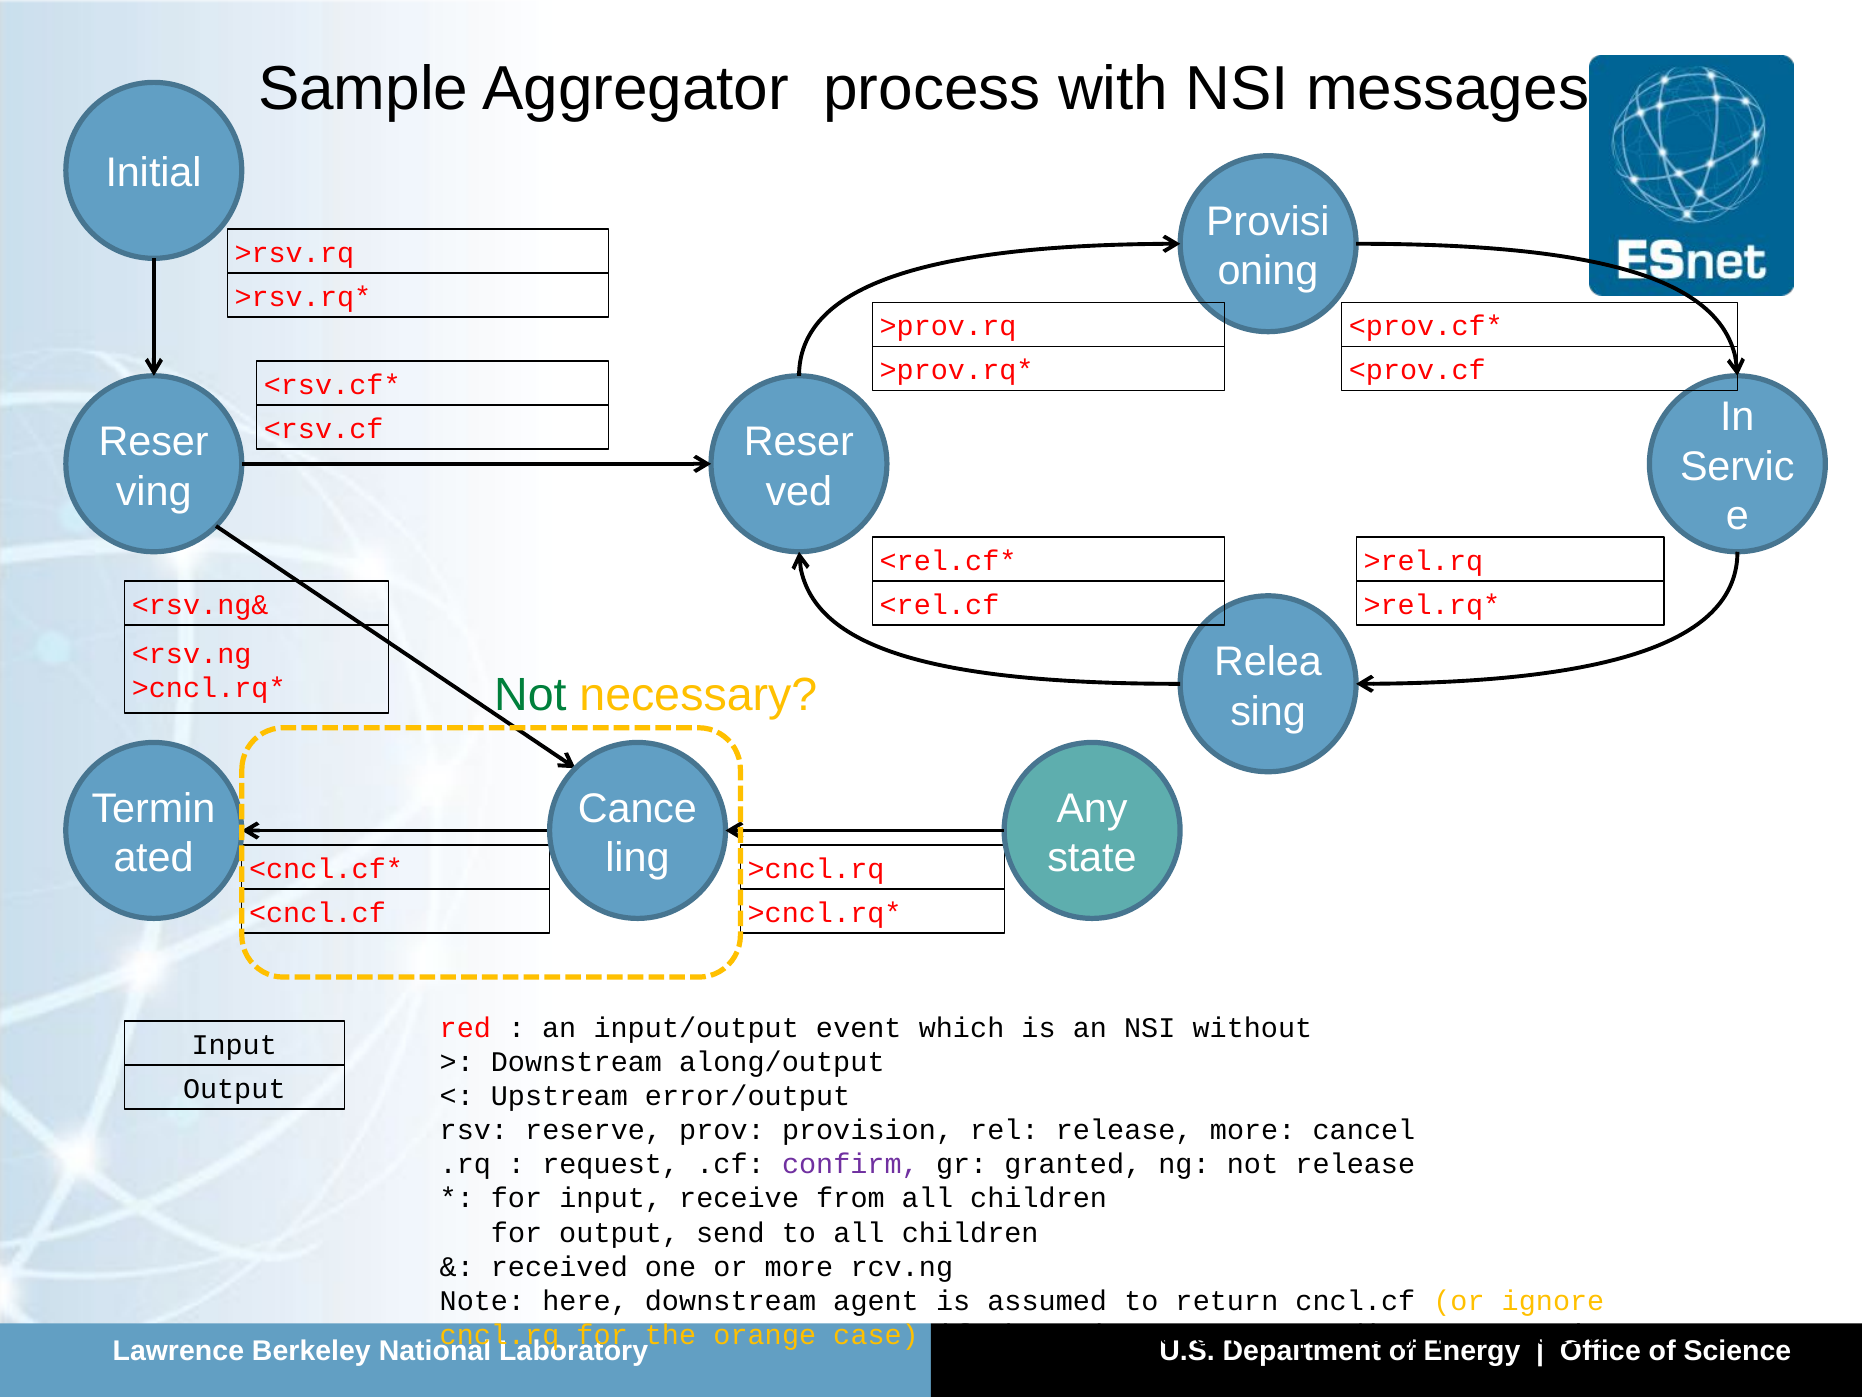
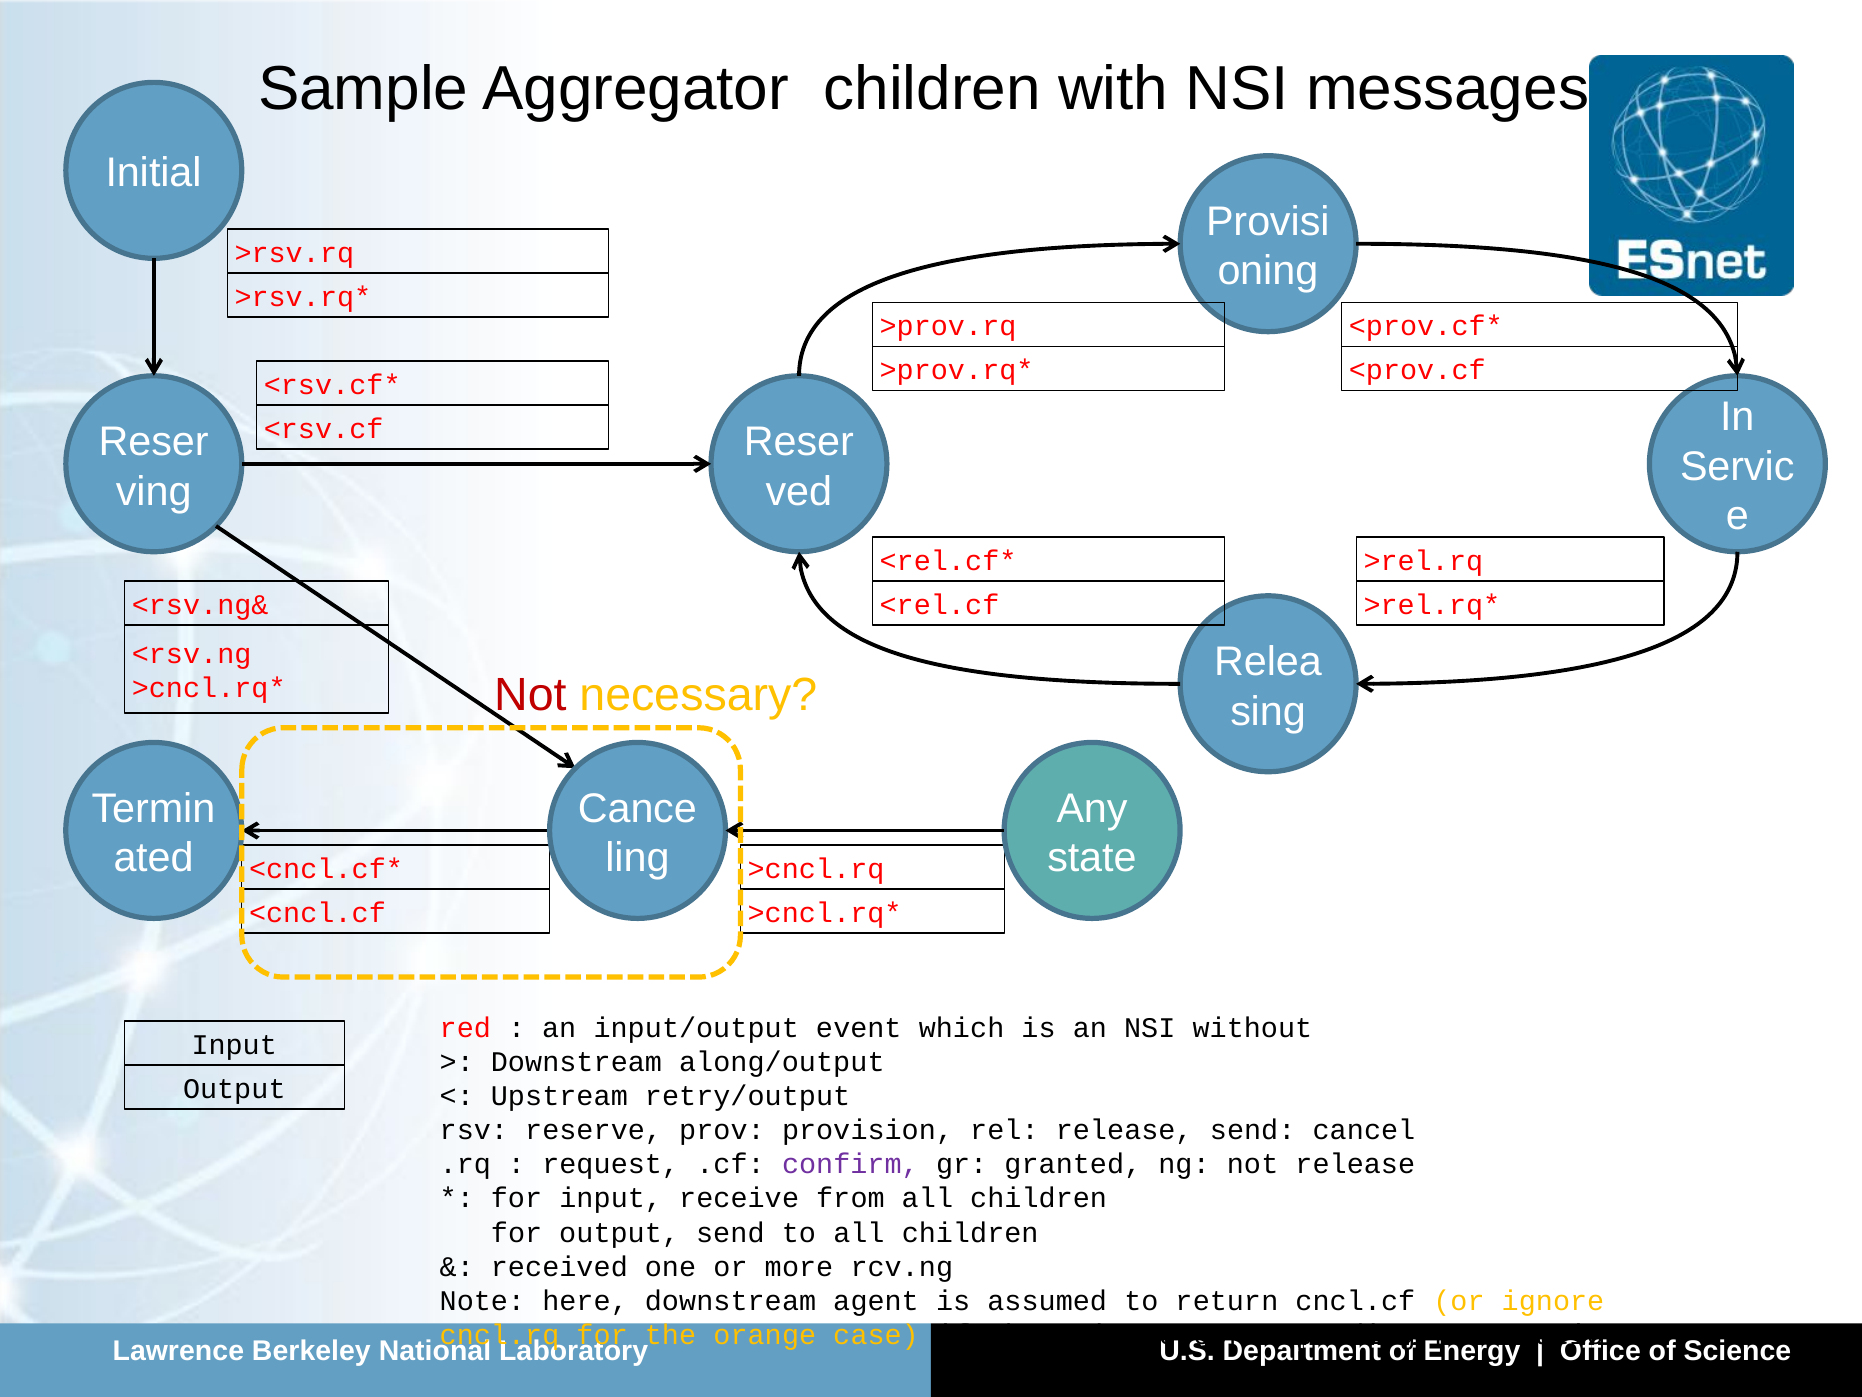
Aggregator process: process -> children
Not at (530, 695) colour: green -> red
error/output: error/output -> retry/output
release more: more -> send
